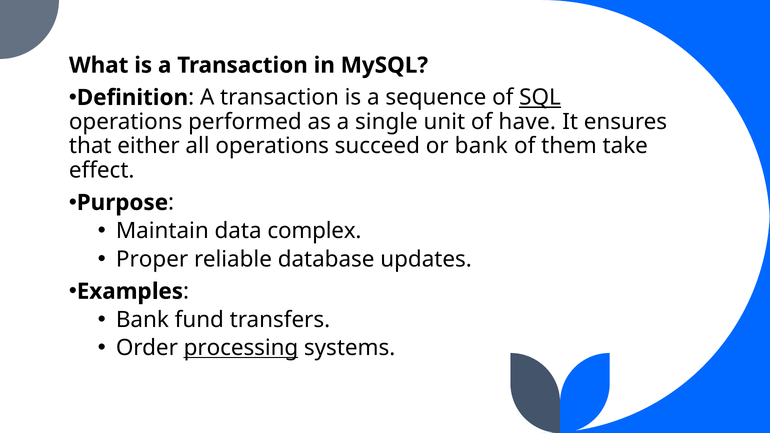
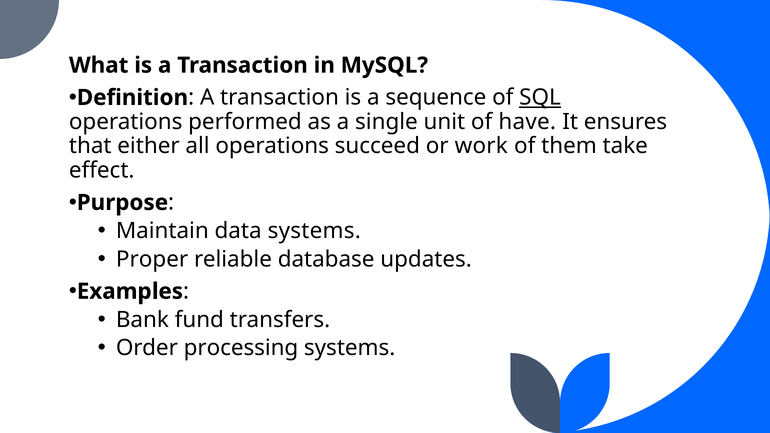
or bank: bank -> work
data complex: complex -> systems
processing underline: present -> none
